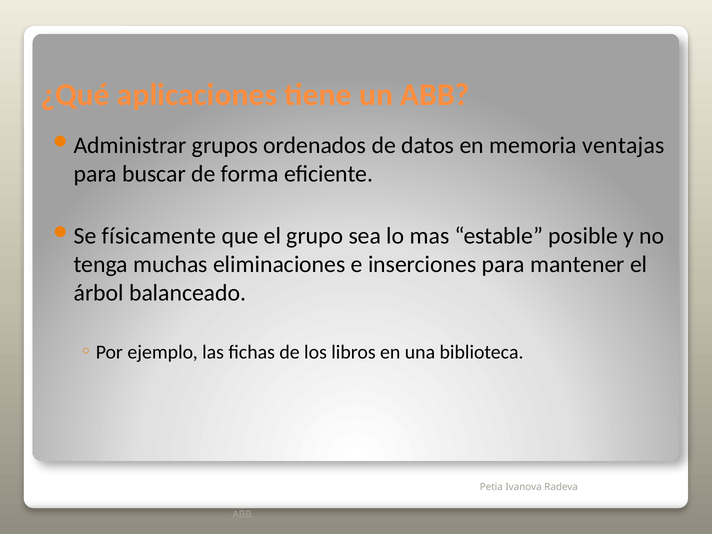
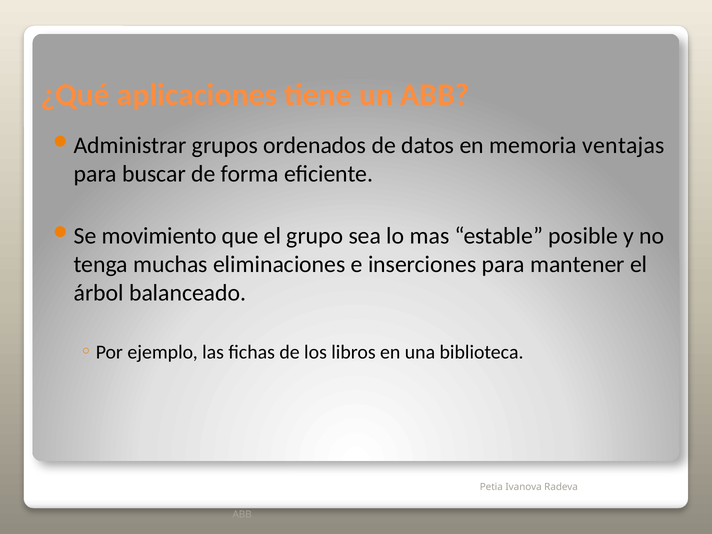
físicamente: físicamente -> movimiento
